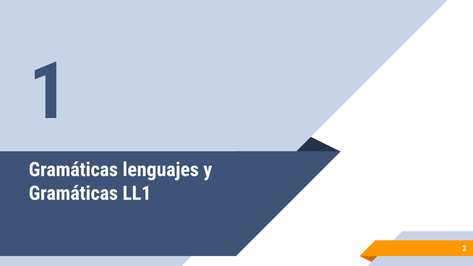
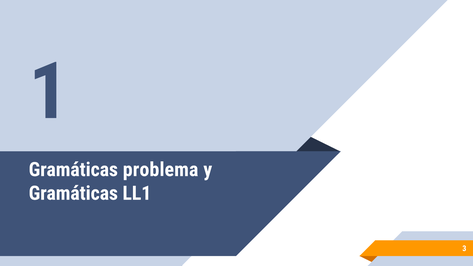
lenguajes: lenguajes -> problema
